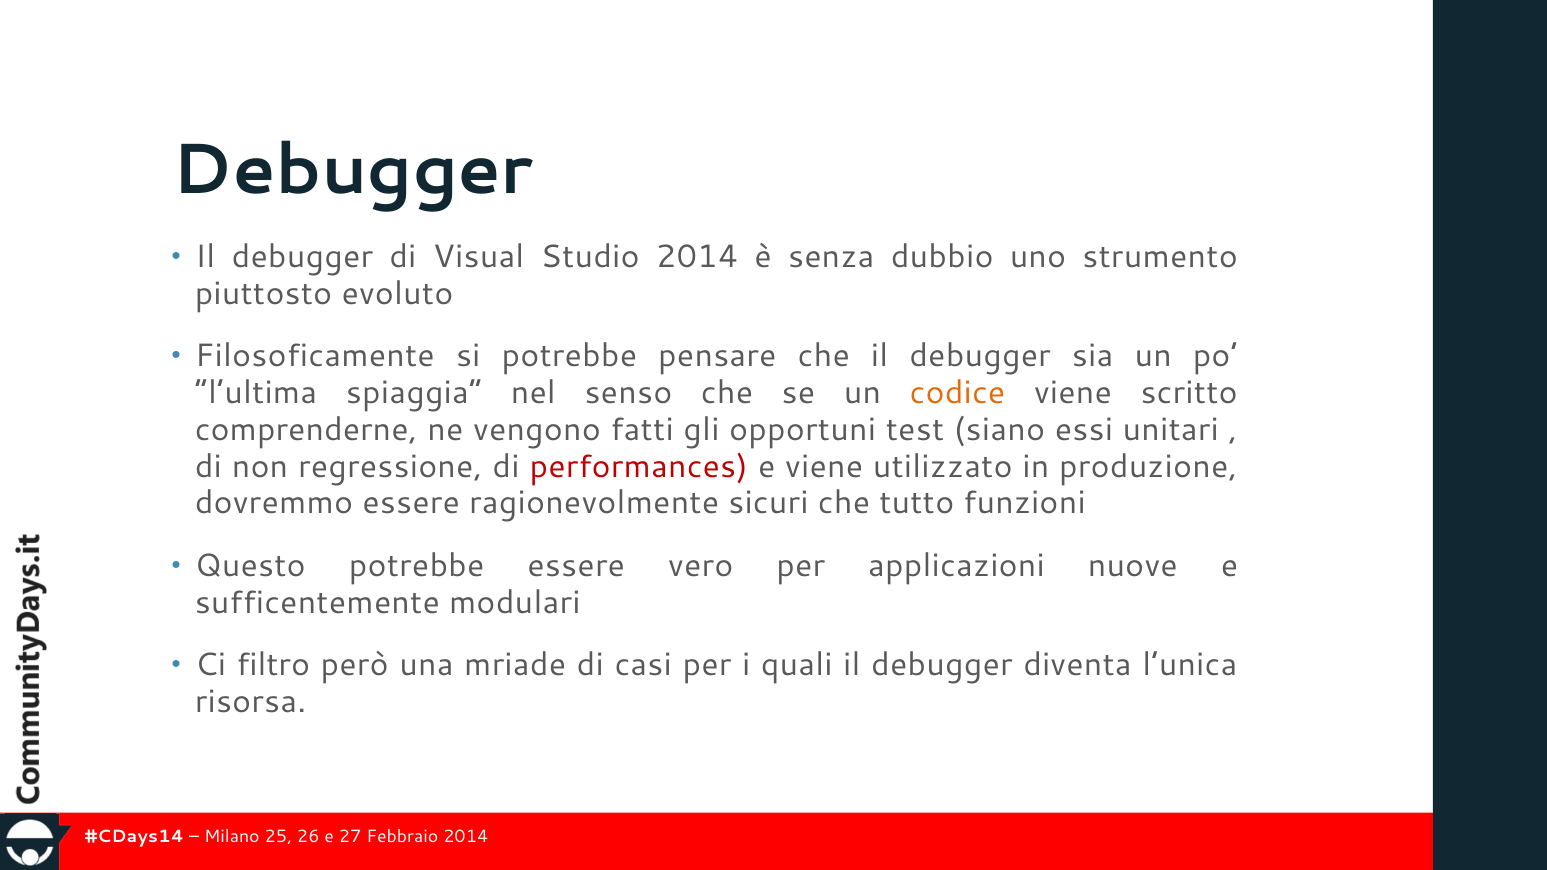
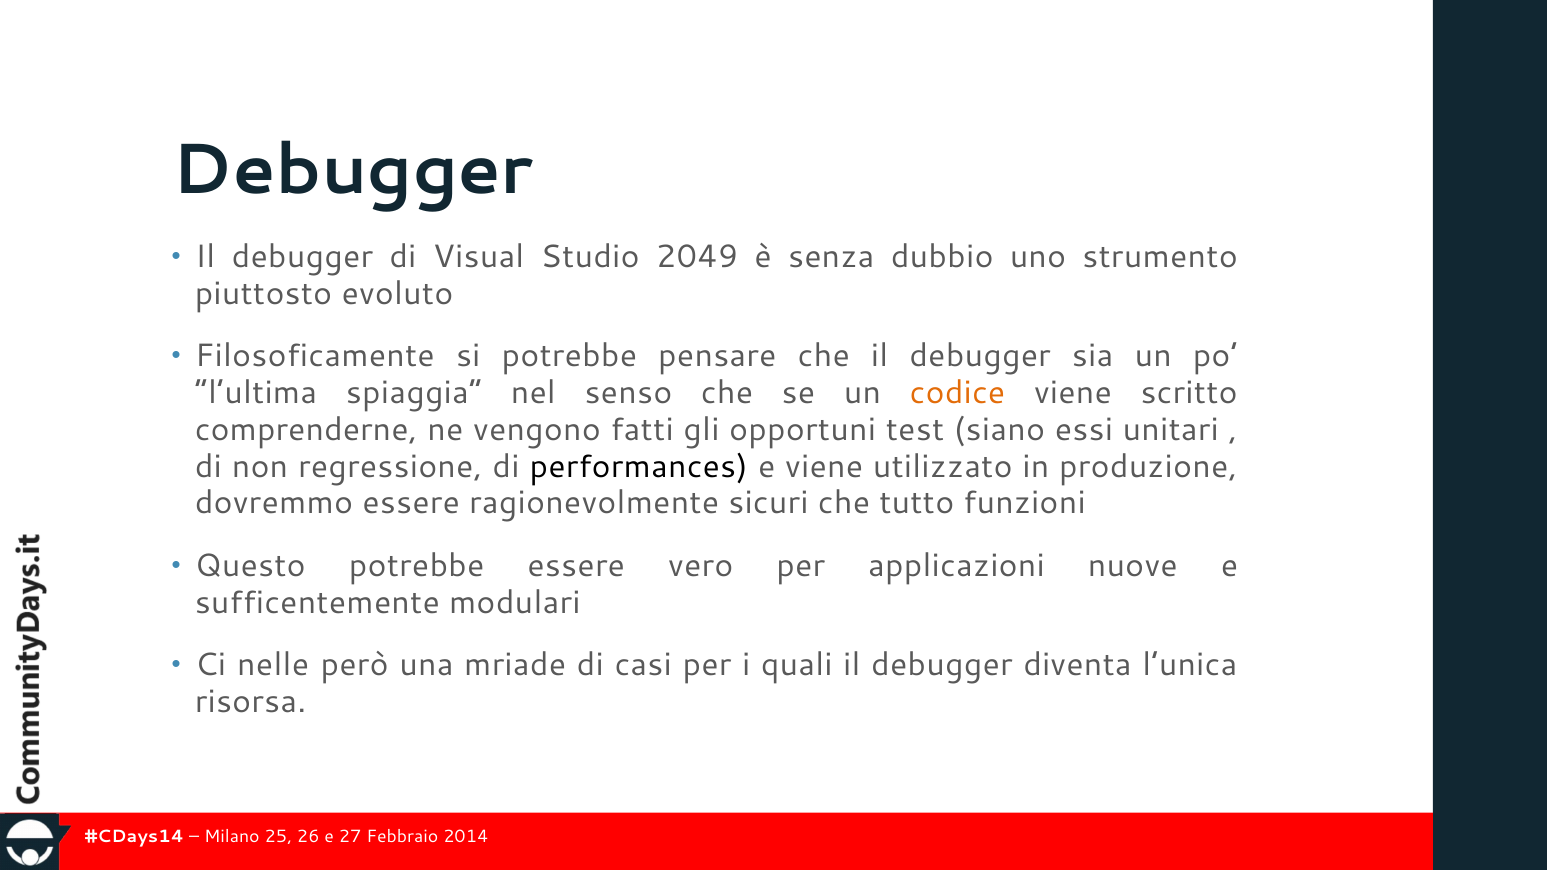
Studio 2014: 2014 -> 2049
performances colour: red -> black
filtro: filtro -> nelle
